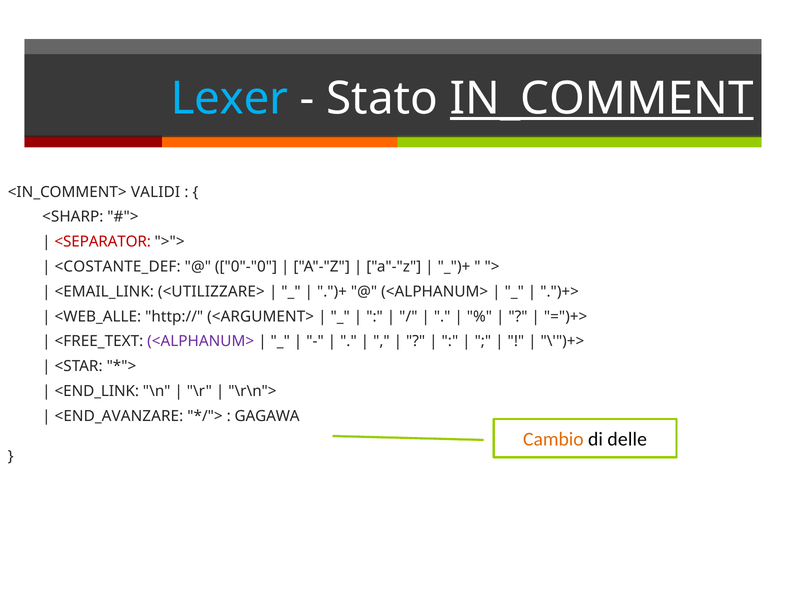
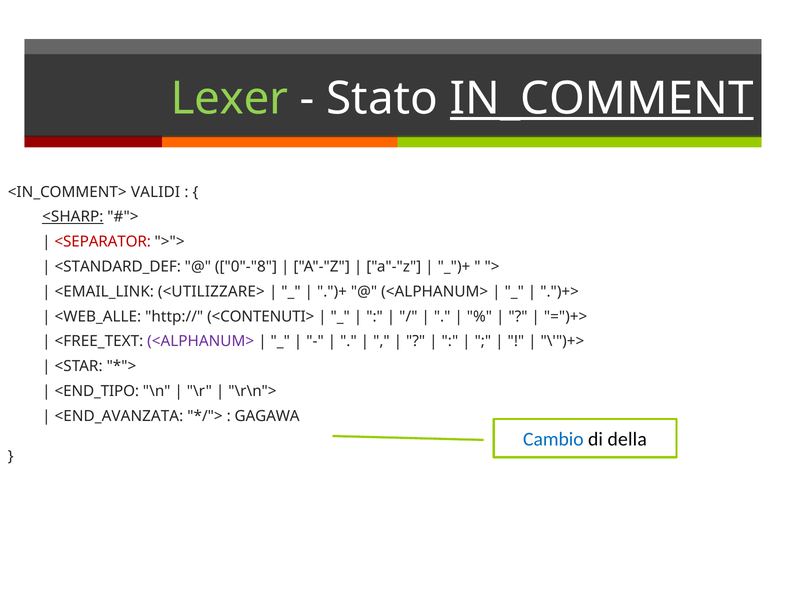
Lexer colour: light blue -> light green
<SHARP underline: none -> present
<COSTANTE_DEF: <COSTANTE_DEF -> <STANDARD_DEF
0"-"0: 0"-"0 -> 0"-"8
<ARGUMENT>: <ARGUMENT> -> <CONTENUTI>
<END_LINK: <END_LINK -> <END_TIPO
<END_AVANZARE: <END_AVANZARE -> <END_AVANZATA
Cambio colour: orange -> blue
delle: delle -> della
